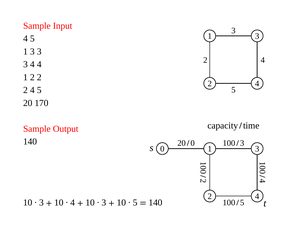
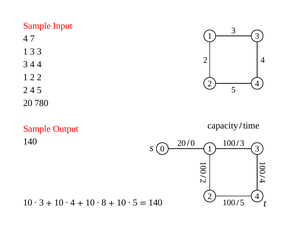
5 at (32, 39): 5 -> 7
170: 170 -> 780
3 at (104, 202): 3 -> 8
